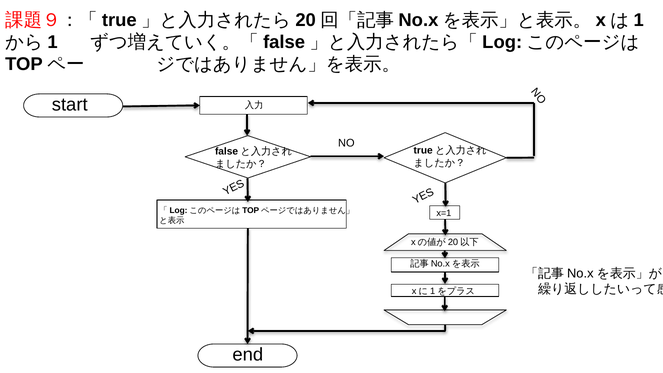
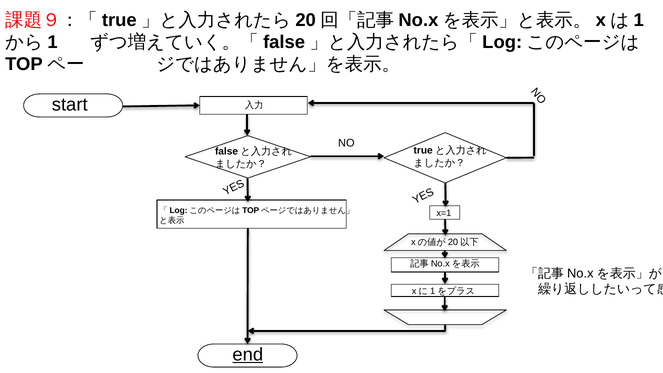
end underline: none -> present
